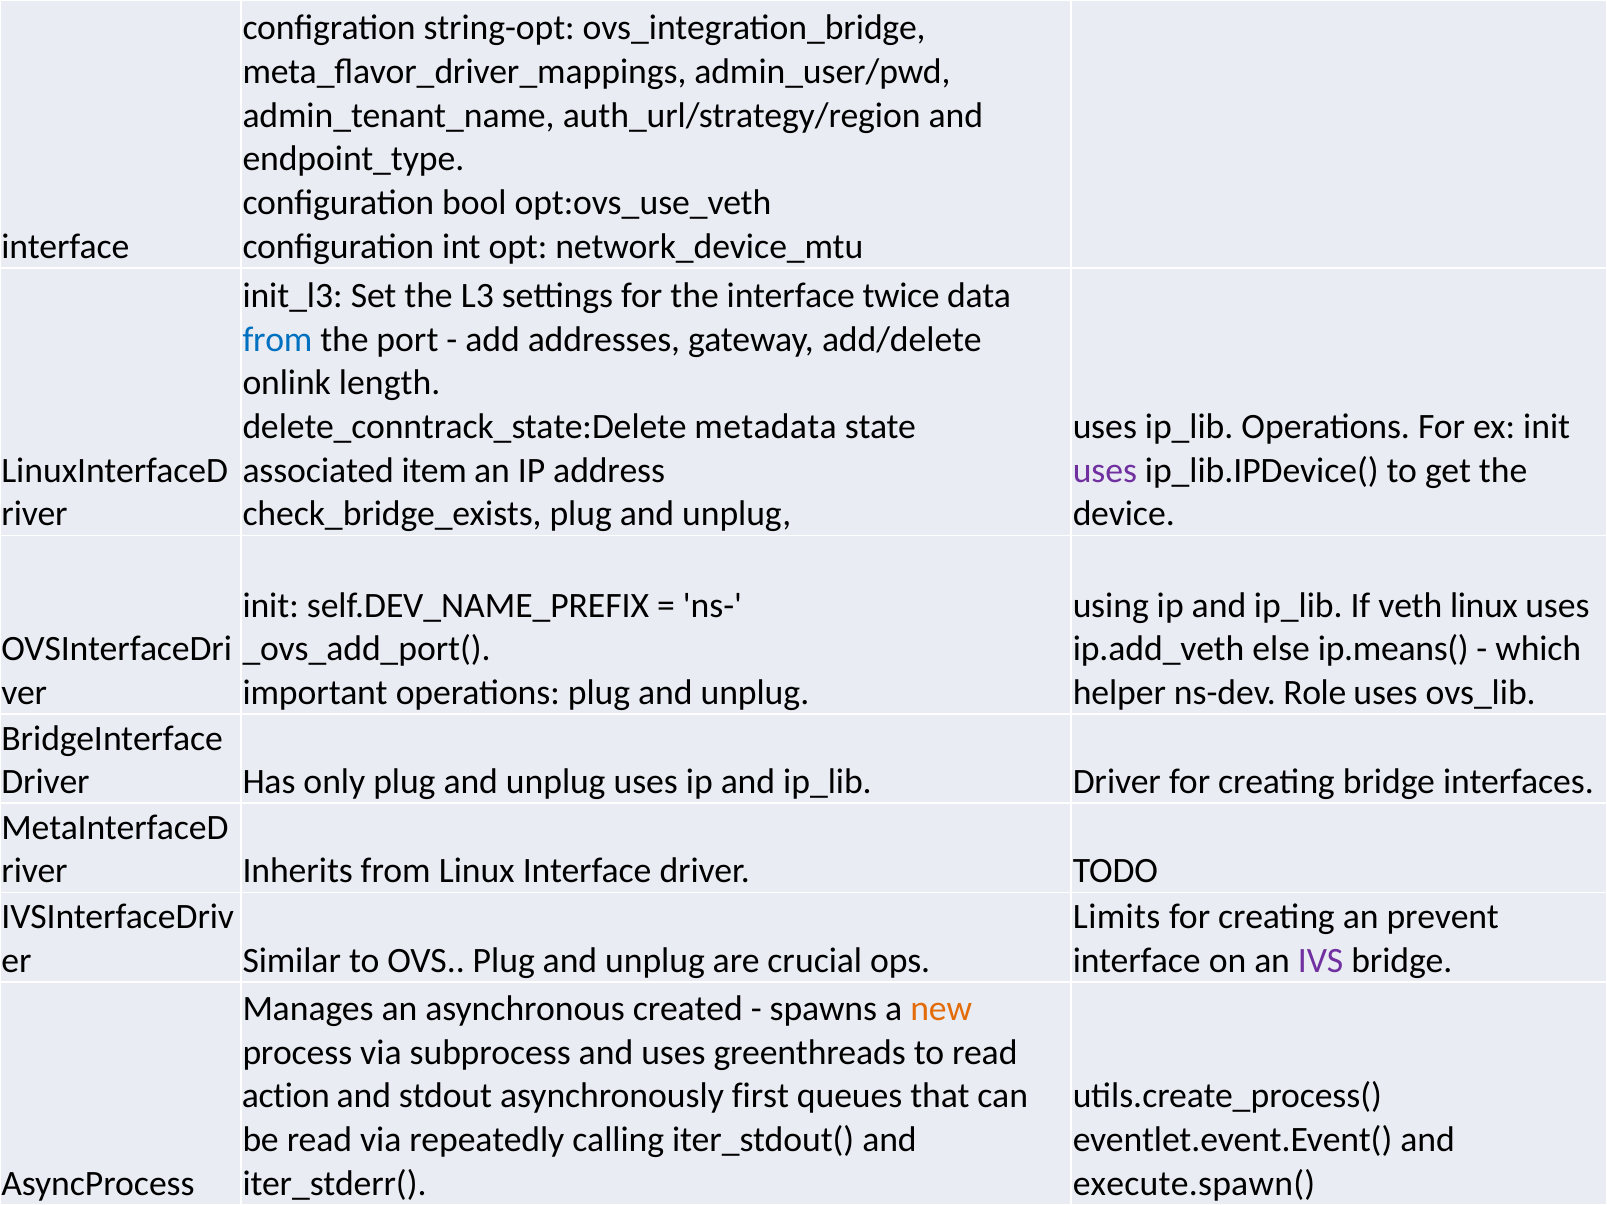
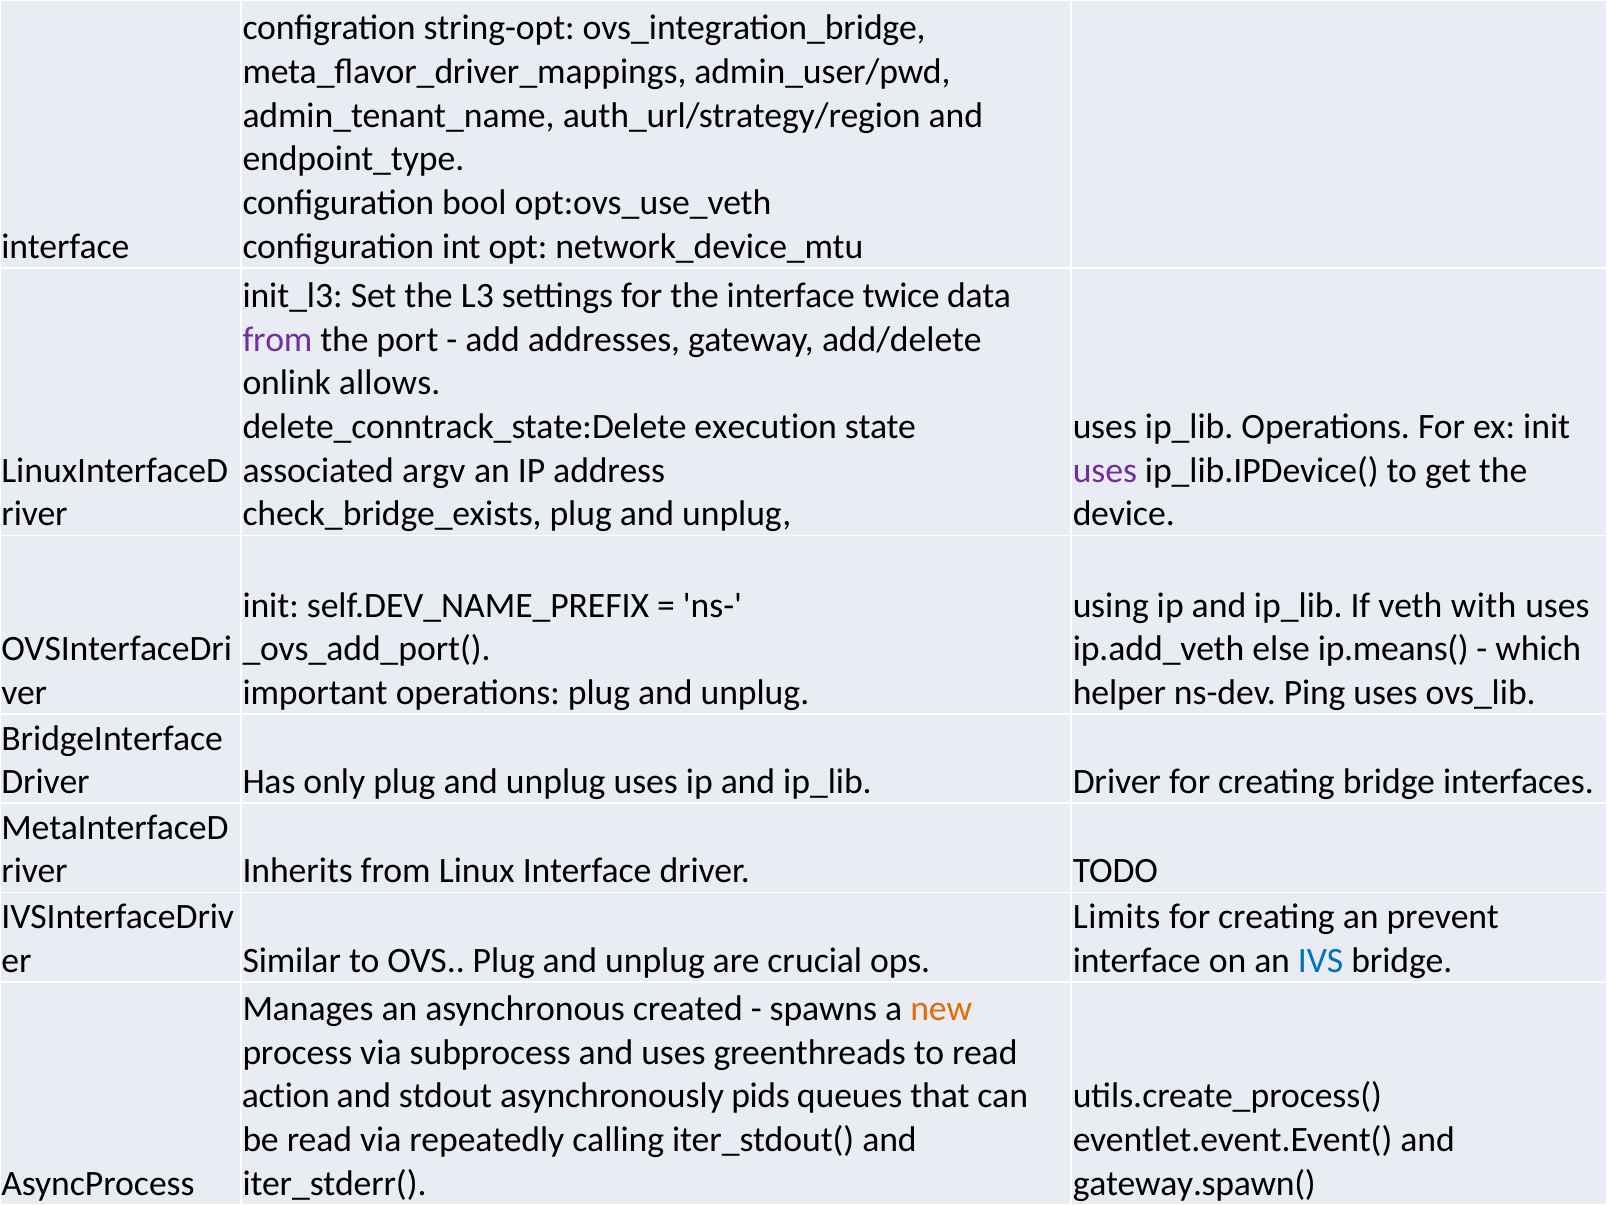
from at (277, 340) colour: blue -> purple
length: length -> allows
metadata: metadata -> execution
item: item -> argv
veth linux: linux -> with
Role: Role -> Ping
IVS colour: purple -> blue
first: first -> pids
execute.spawn(: execute.spawn( -> gateway.spawn(
